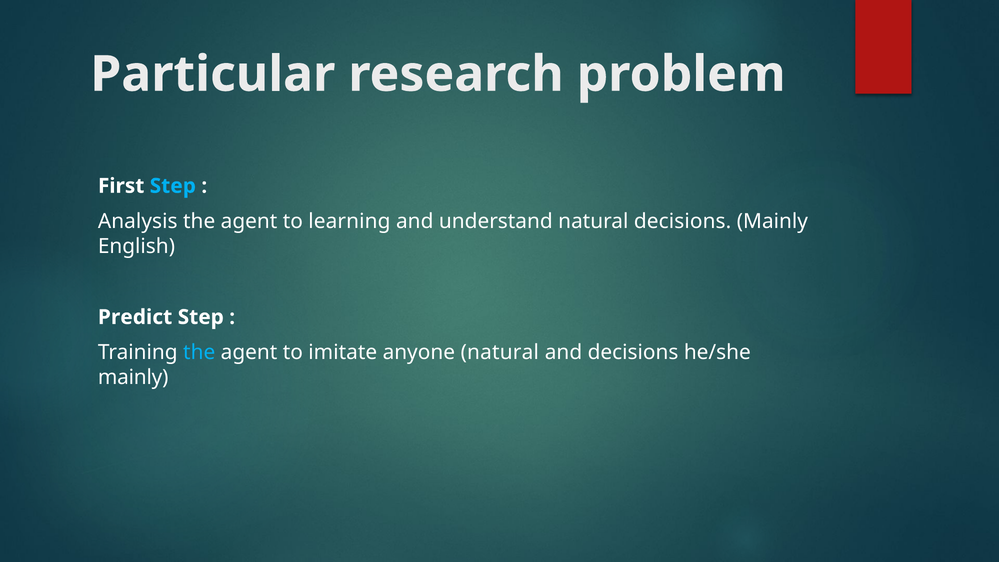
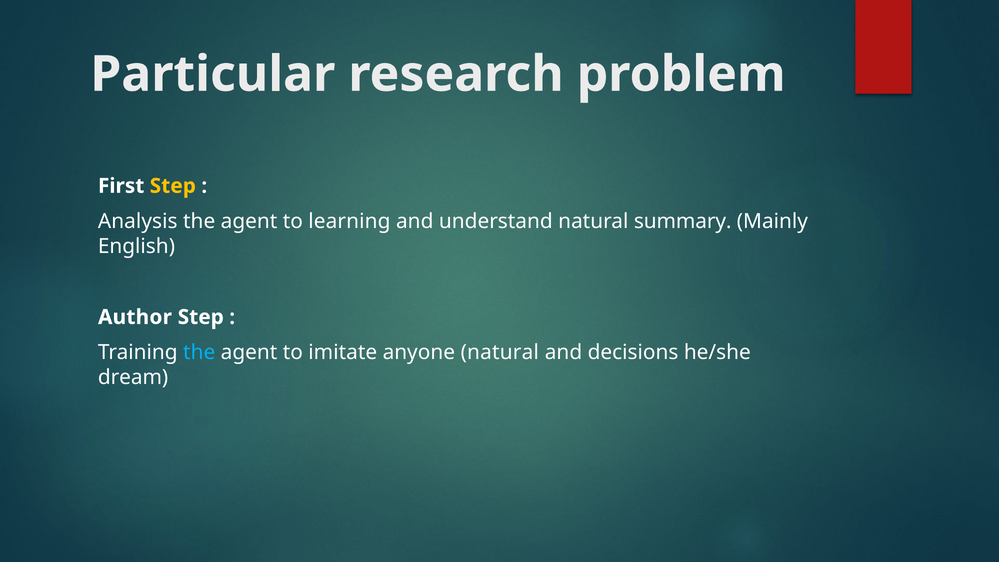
Step at (173, 186) colour: light blue -> yellow
natural decisions: decisions -> summary
Predict: Predict -> Author
mainly at (133, 377): mainly -> dream
